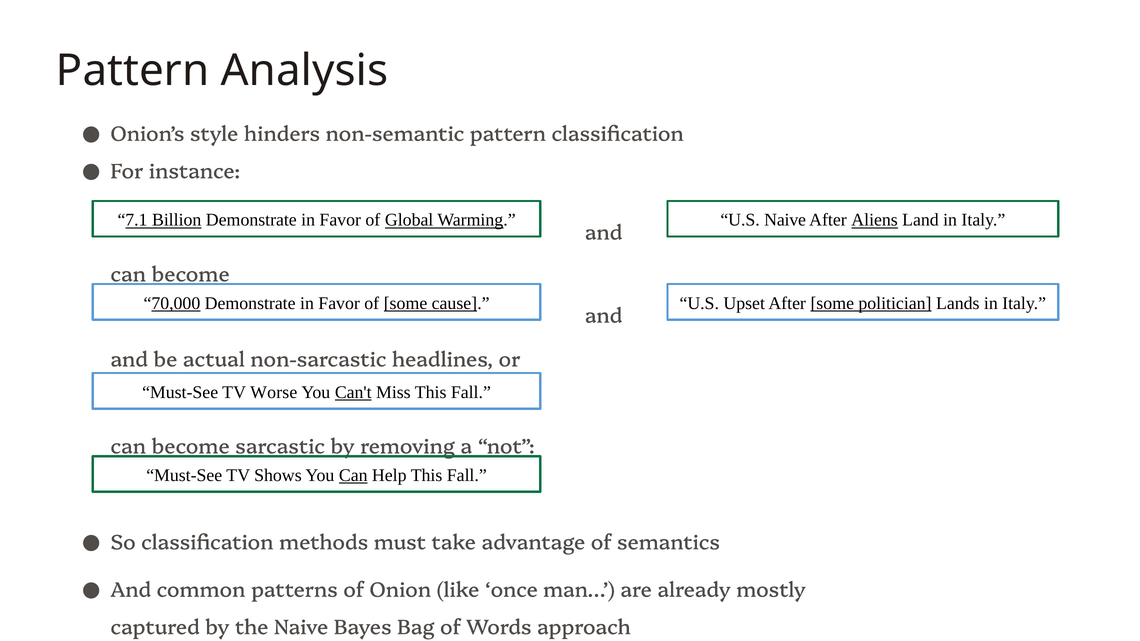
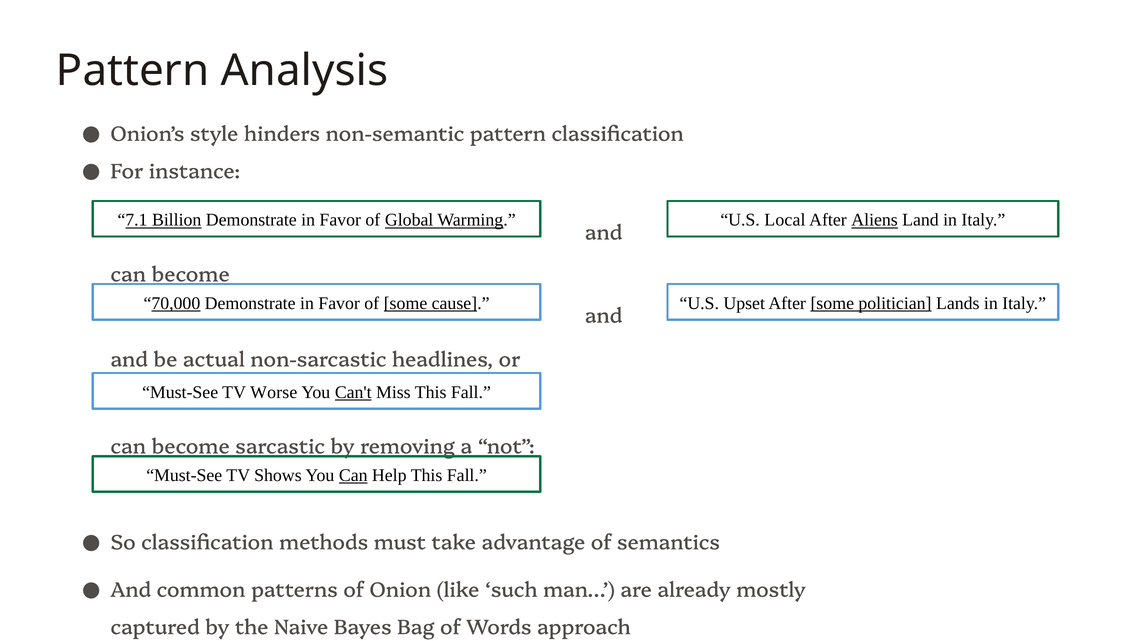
U.S Naive: Naive -> Local
once: once -> such
